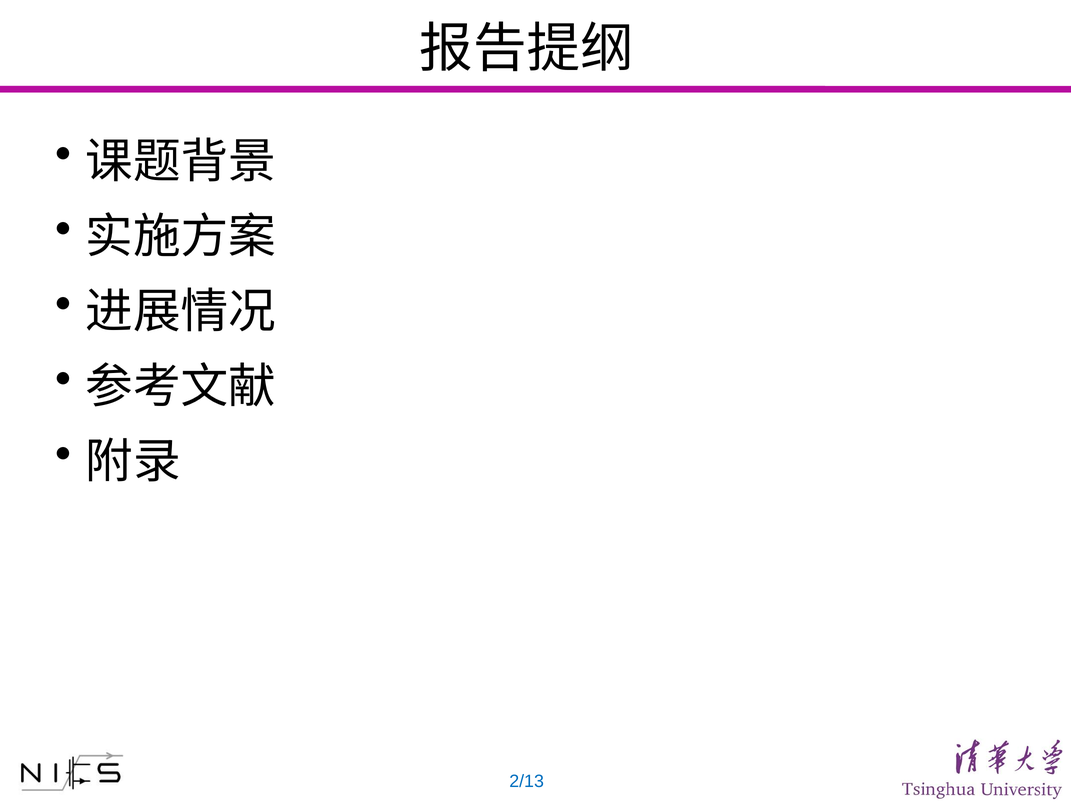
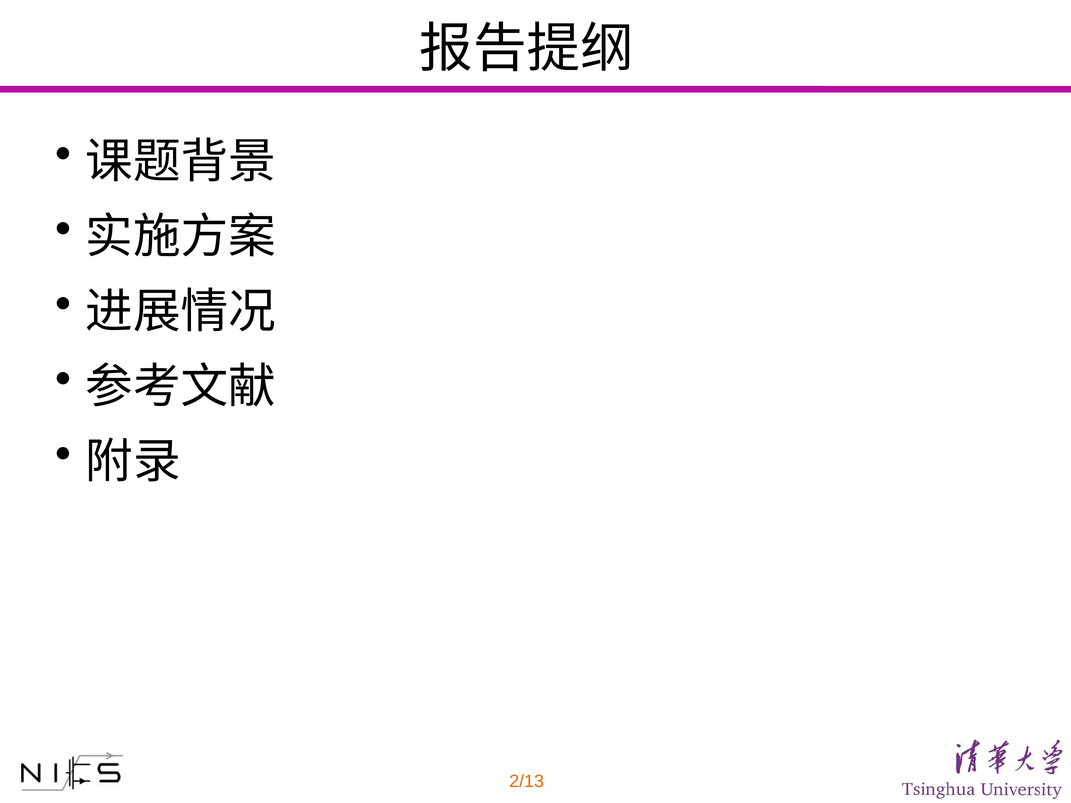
2/13 colour: blue -> orange
